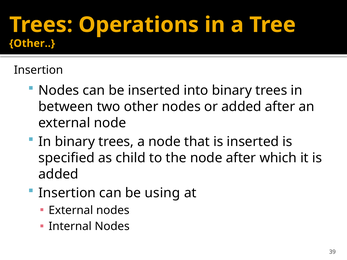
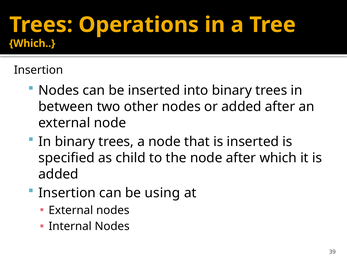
Other at (32, 43): Other -> Which
